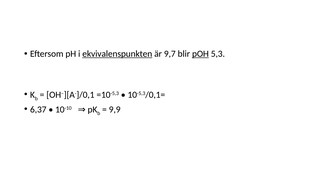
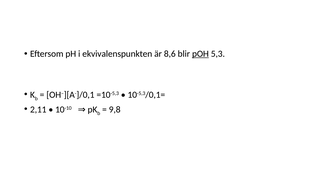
ekvivalenspunkten underline: present -> none
9,7: 9,7 -> 8,6
6,37: 6,37 -> 2,11
9,9: 9,9 -> 9,8
